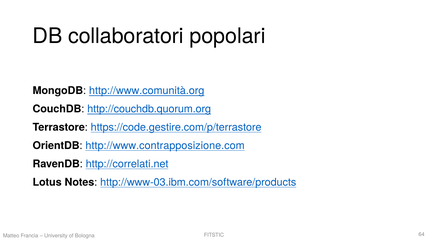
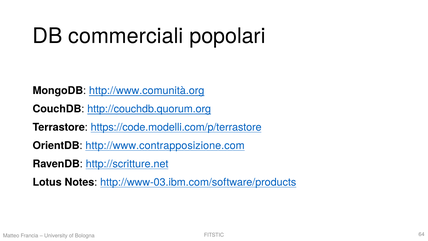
collaboratori: collaboratori -> commerciali
https://code.gestire.com/p/terrastore: https://code.gestire.com/p/terrastore -> https://code.modelli.com/p/terrastore
http://correlati.net: http://correlati.net -> http://scritture.net
